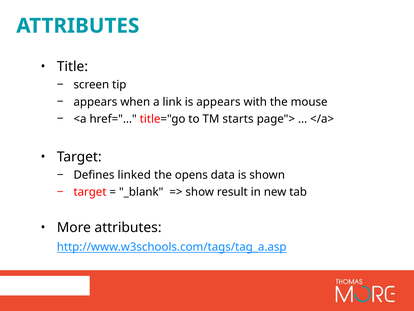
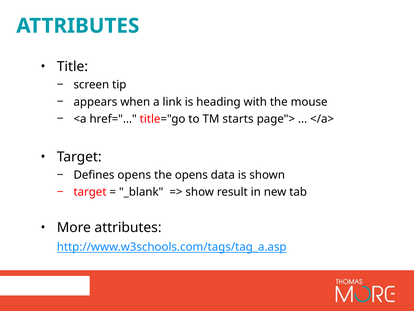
is appears: appears -> heading
Defines linked: linked -> opens
